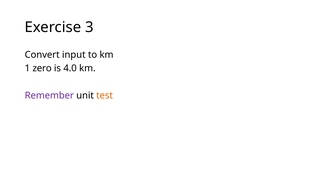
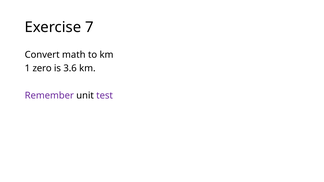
3: 3 -> 7
input: input -> math
4.0: 4.0 -> 3.6
test colour: orange -> purple
